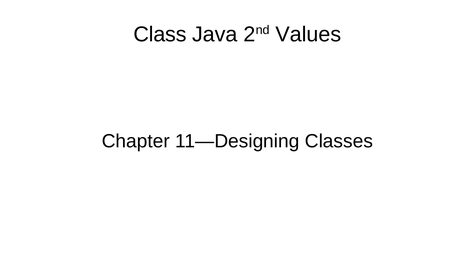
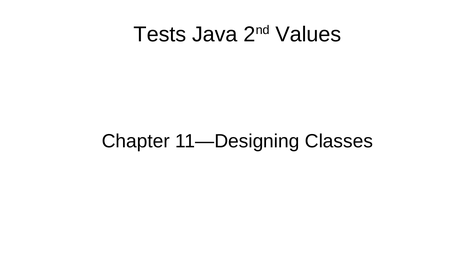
Class: Class -> Tests
